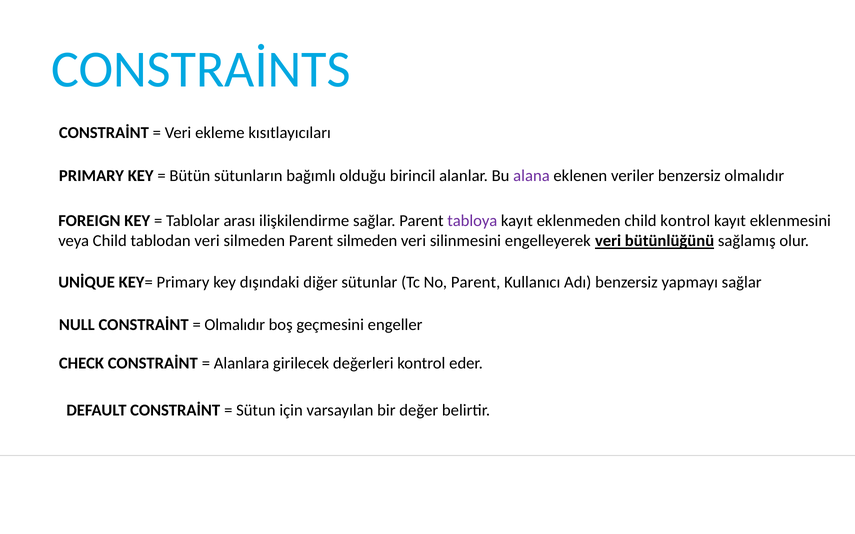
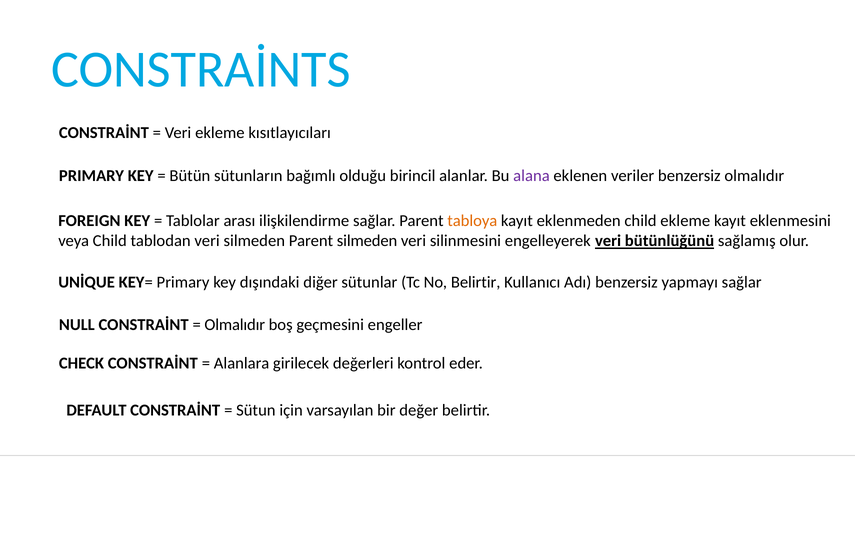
tabloya colour: purple -> orange
child kontrol: kontrol -> ekleme
No Parent: Parent -> Belirtir
